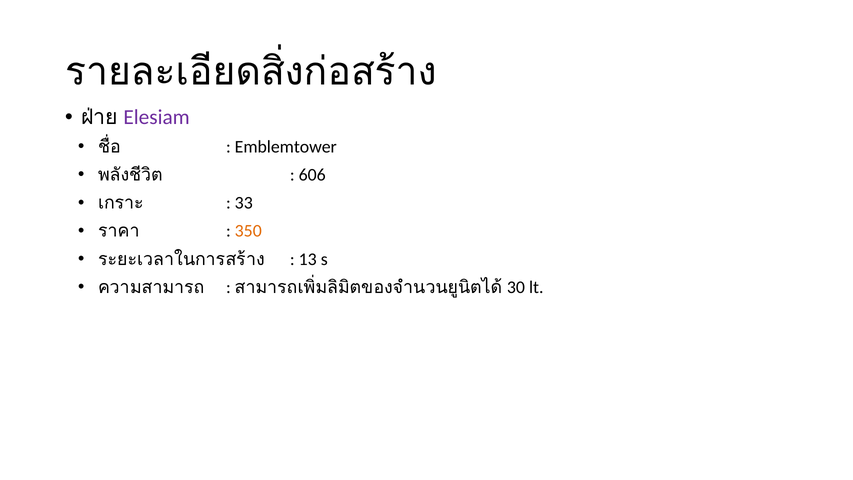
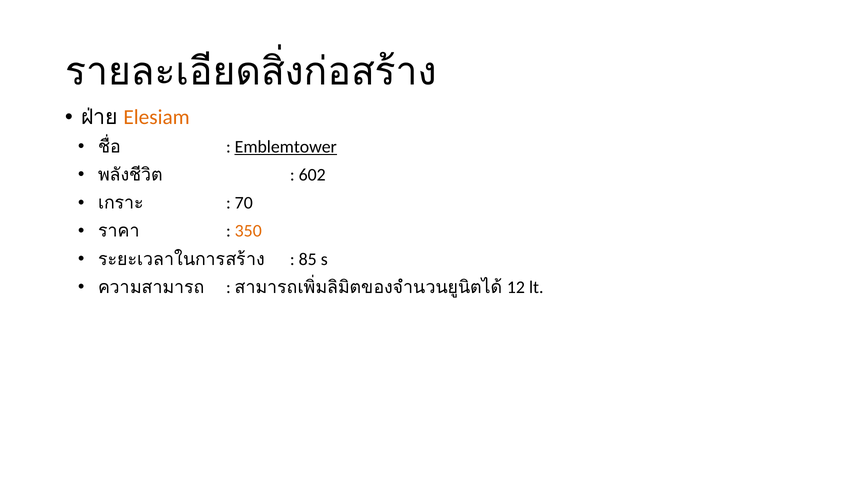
Elesiam colour: purple -> orange
Emblemtower underline: none -> present
606: 606 -> 602
33: 33 -> 70
13: 13 -> 85
30: 30 -> 12
